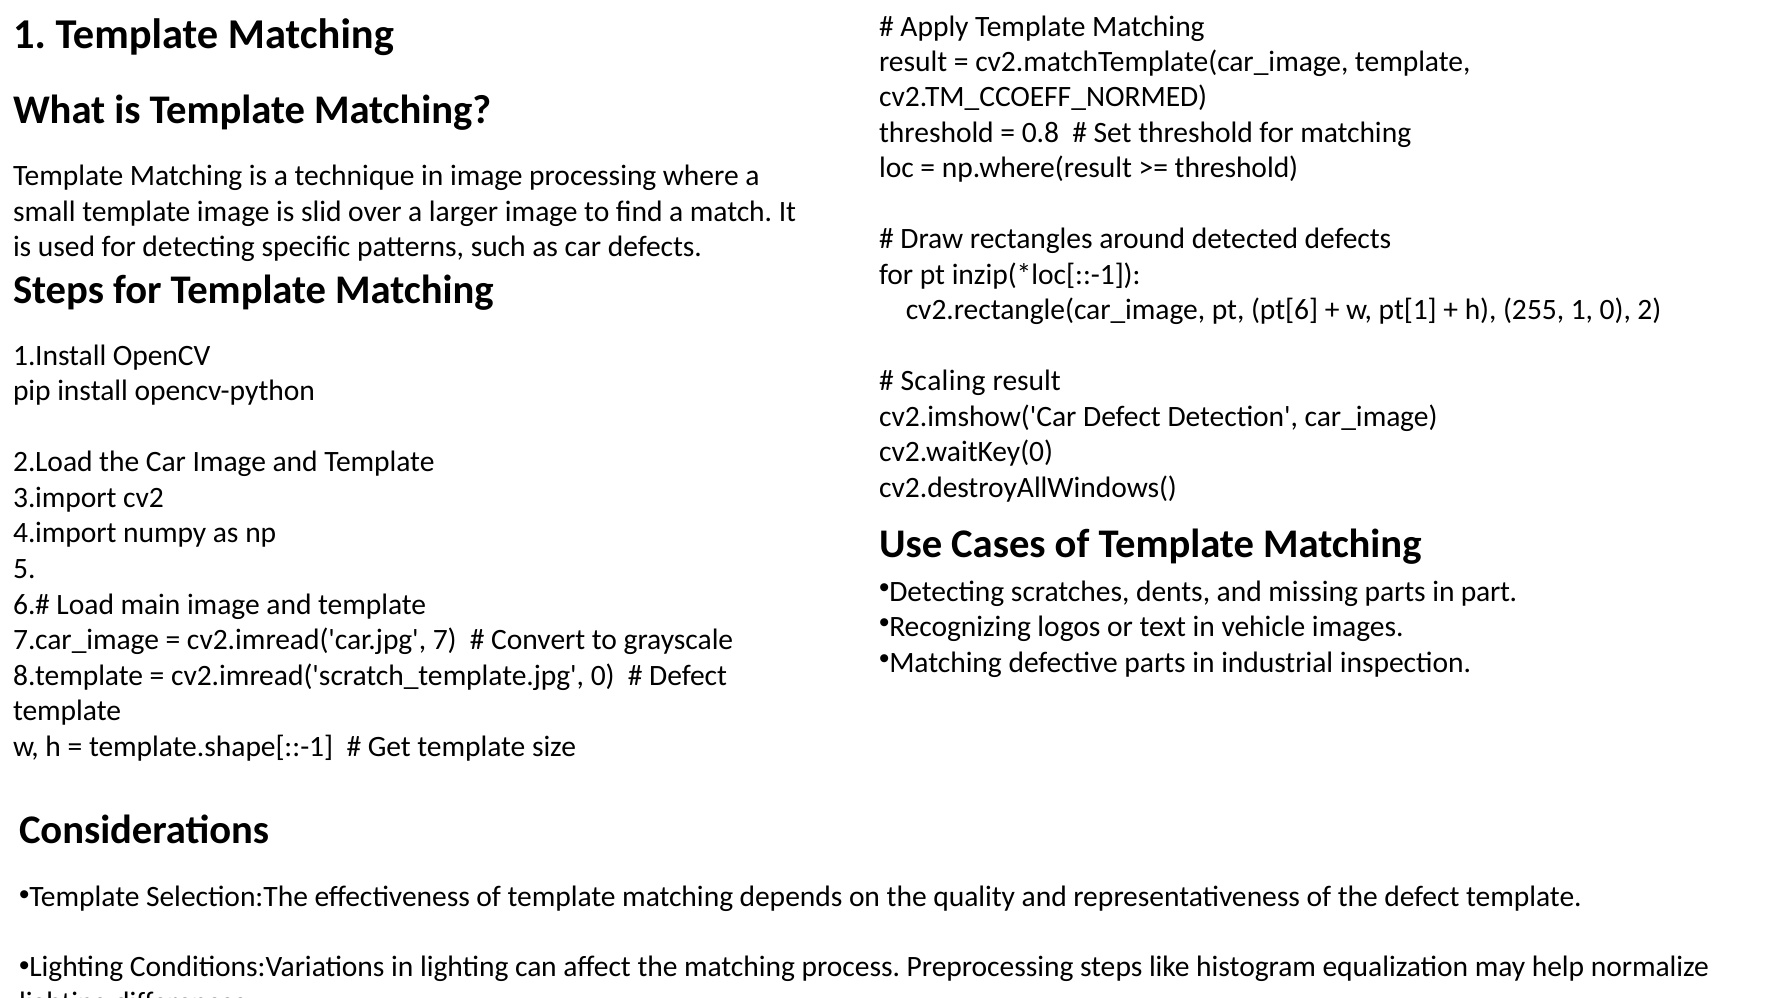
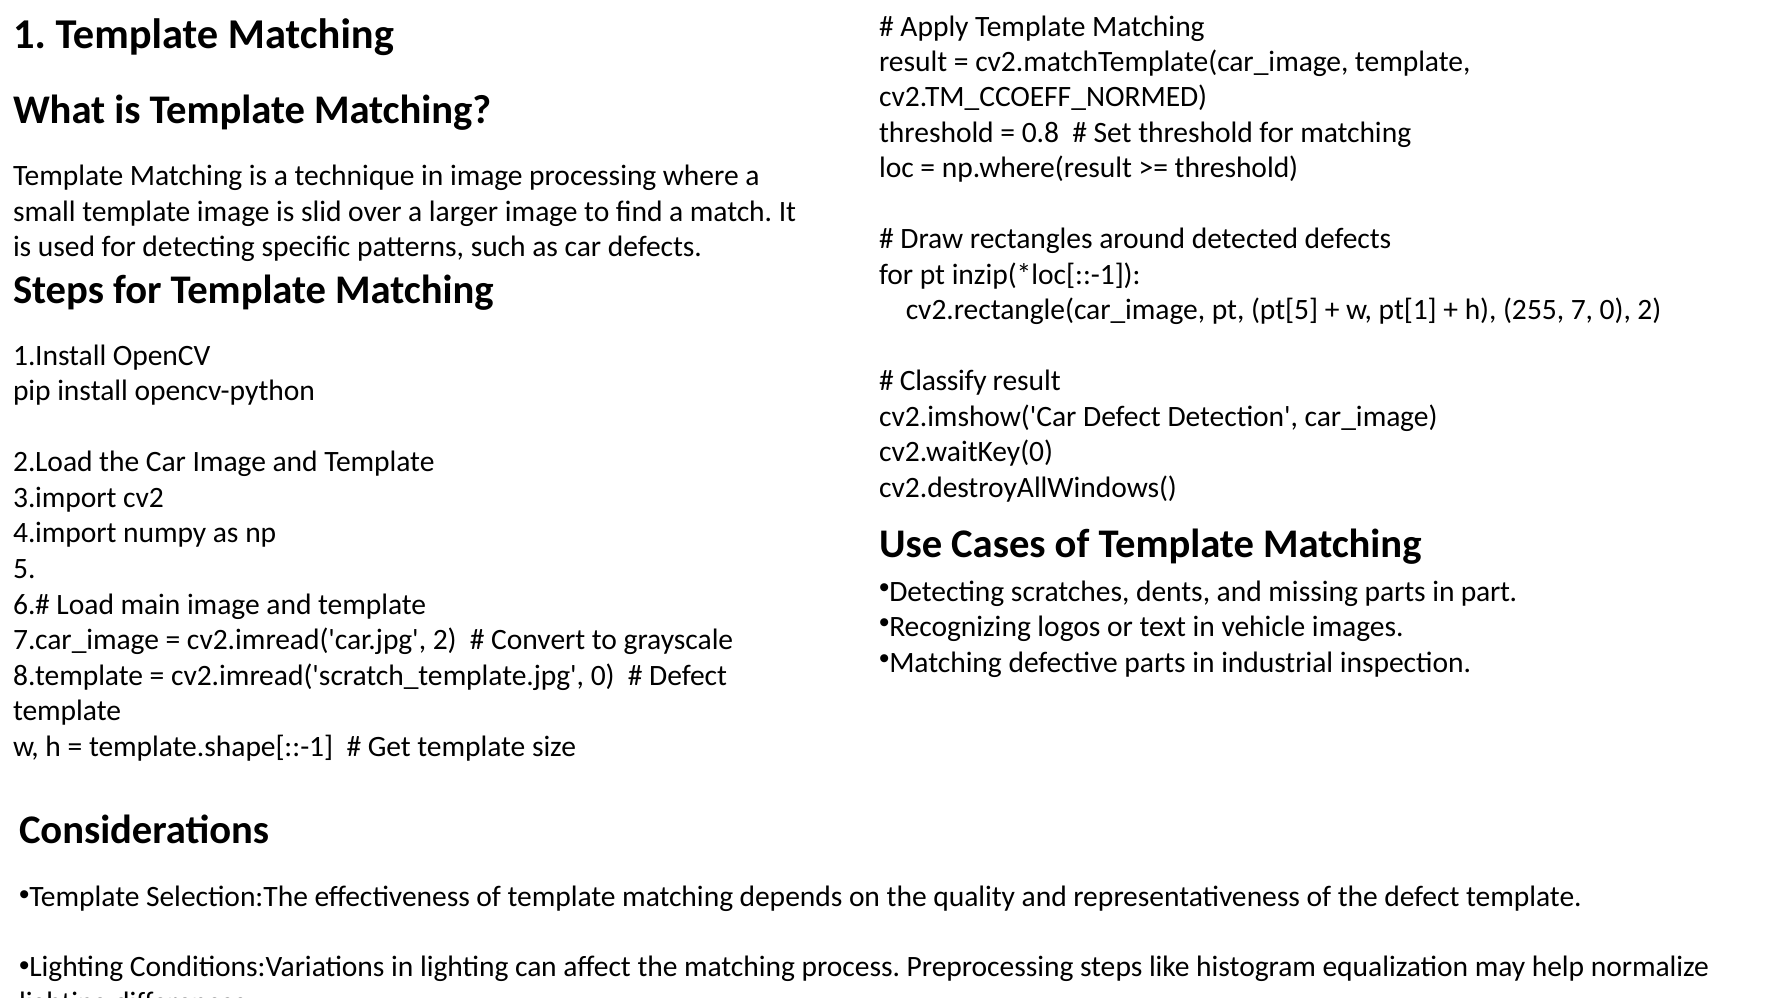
pt[6: pt[6 -> pt[5
255 1: 1 -> 7
Scaling: Scaling -> Classify
cv2.imread('car.jpg 7: 7 -> 2
